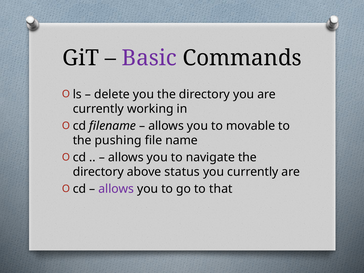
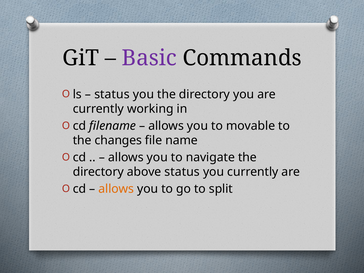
delete at (112, 94): delete -> status
pushing: pushing -> changes
allows at (116, 189) colour: purple -> orange
that: that -> split
